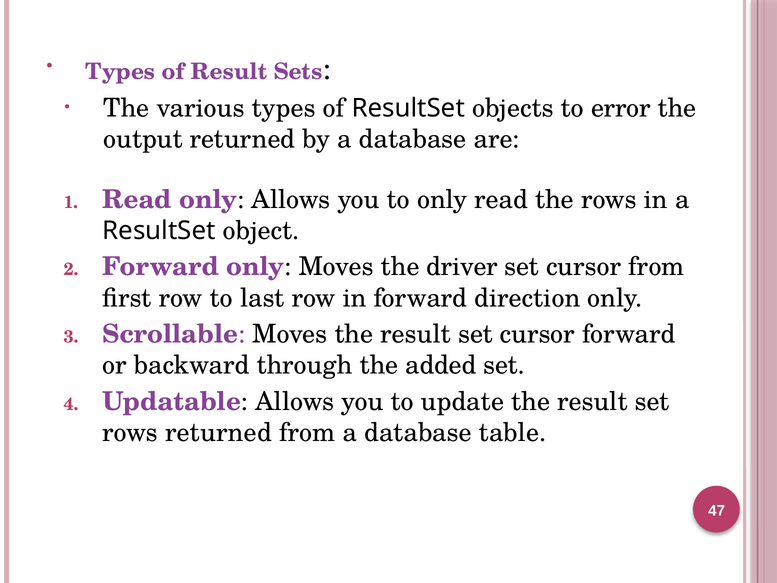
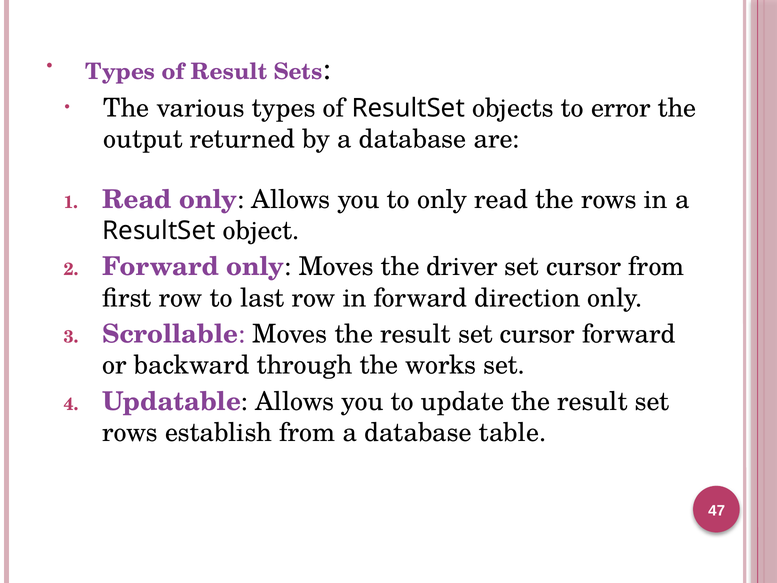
added: added -> works
rows returned: returned -> establish
